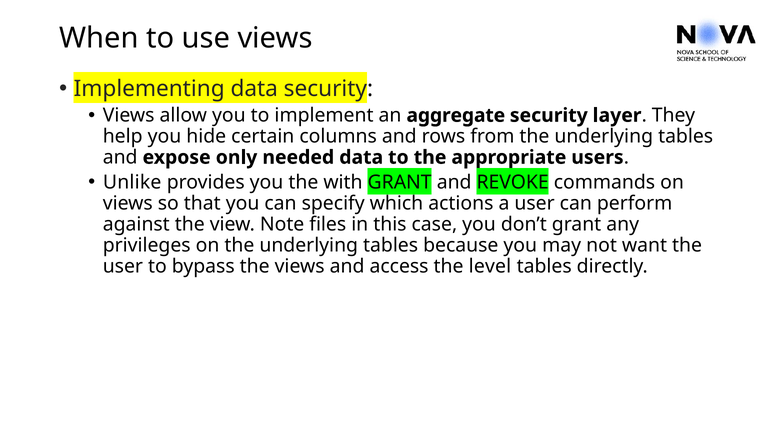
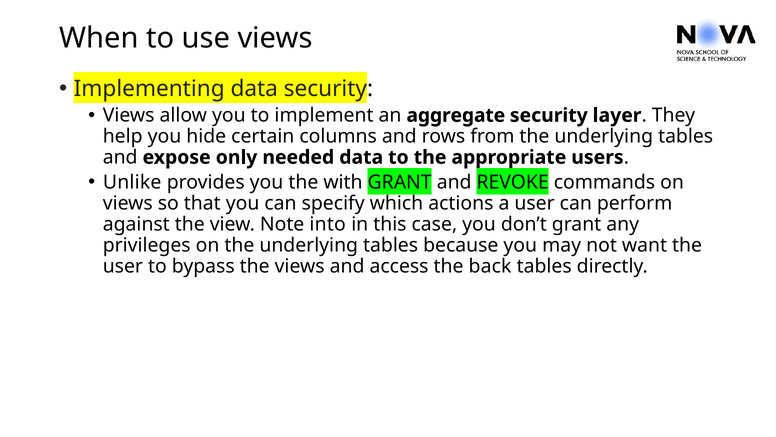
files: files -> into
level: level -> back
